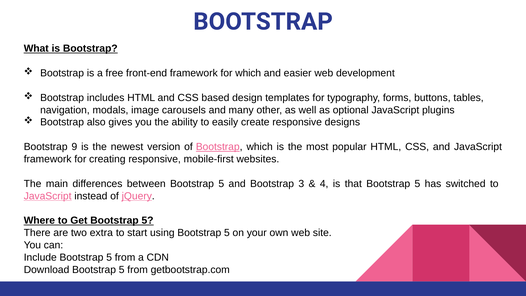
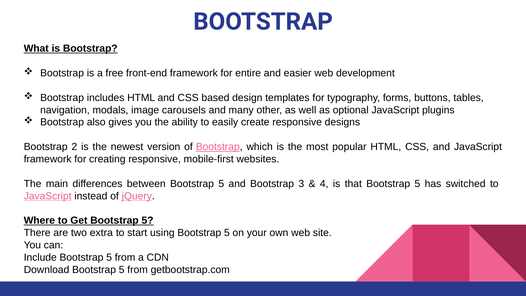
for which: which -> entire
9: 9 -> 2
